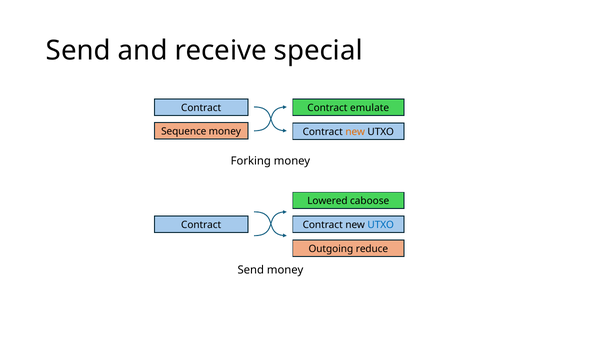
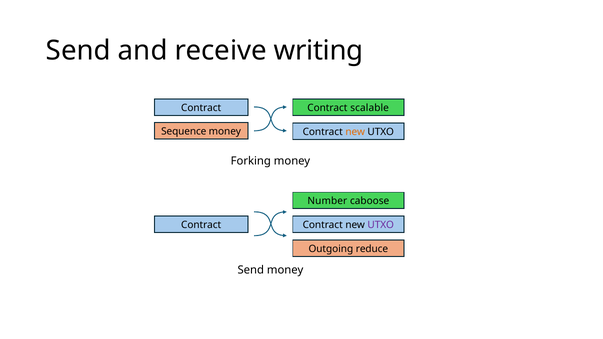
special: special -> writing
emulate: emulate -> scalable
Lowered: Lowered -> Number
UTXO at (381, 225) colour: blue -> purple
